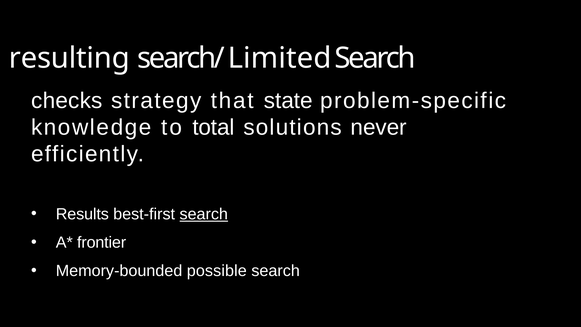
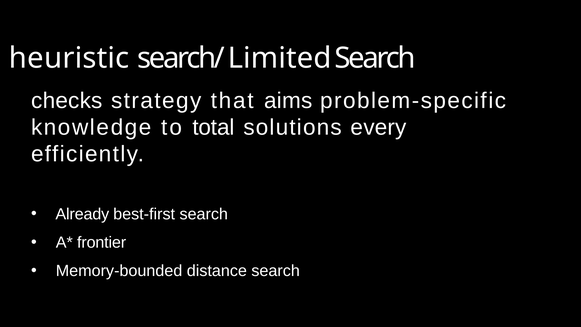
resulting: resulting -> heuristic
state: state -> aims
never: never -> every
Results: Results -> Already
search at (204, 214) underline: present -> none
possible: possible -> distance
